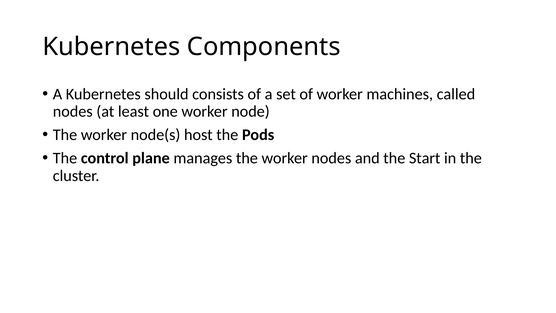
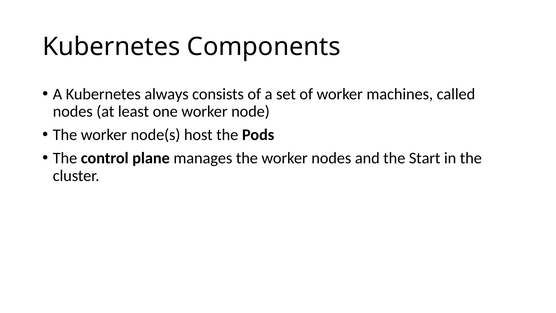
should: should -> always
